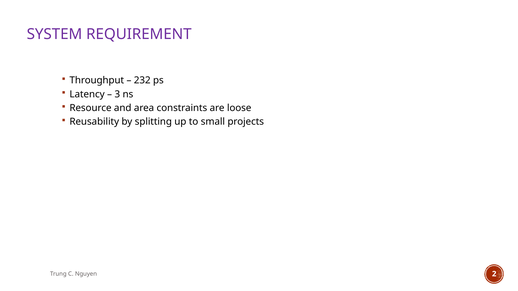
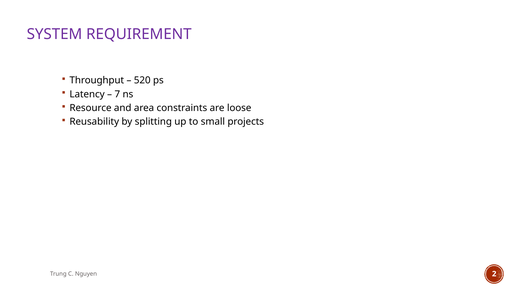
232: 232 -> 520
3: 3 -> 7
